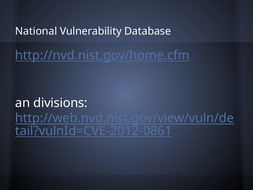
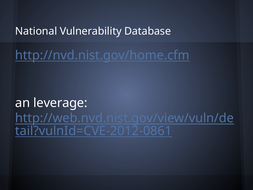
divisions: divisions -> leverage
